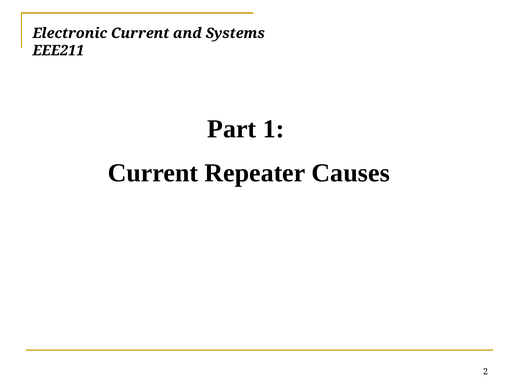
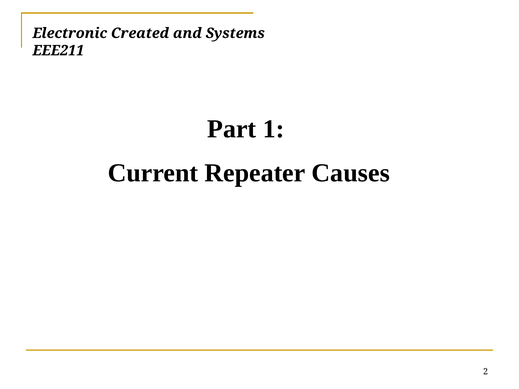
Electronic Current: Current -> Created
